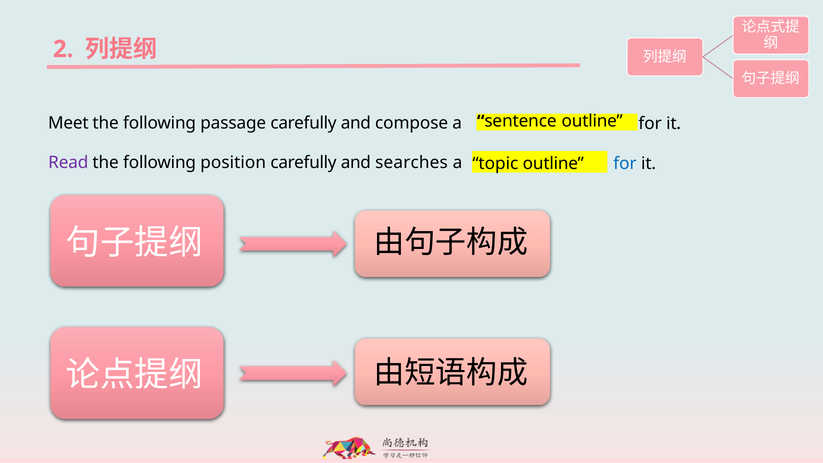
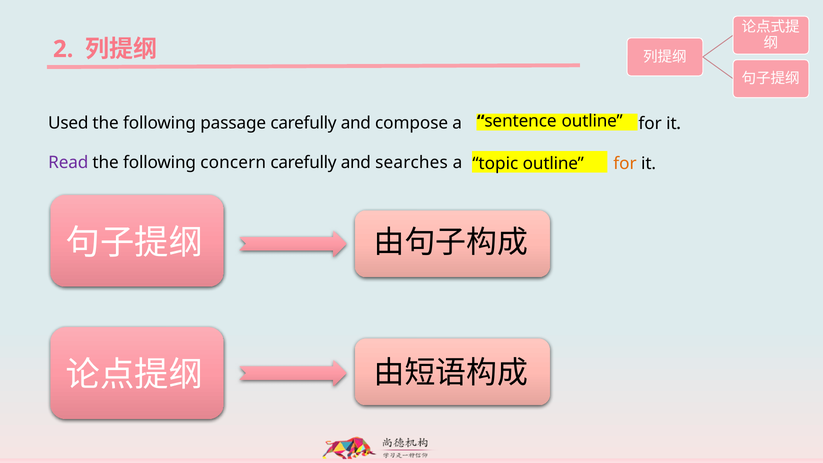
Meet: Meet -> Used
position: position -> concern
for at (625, 163) colour: blue -> orange
